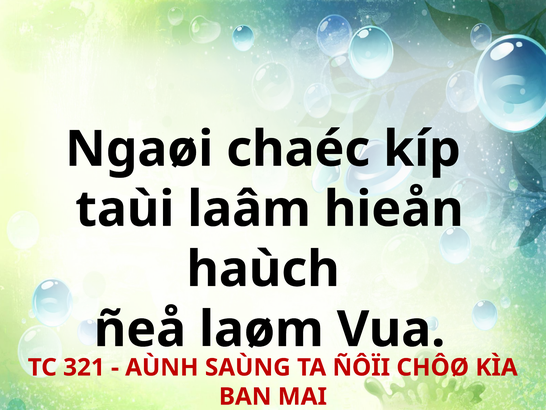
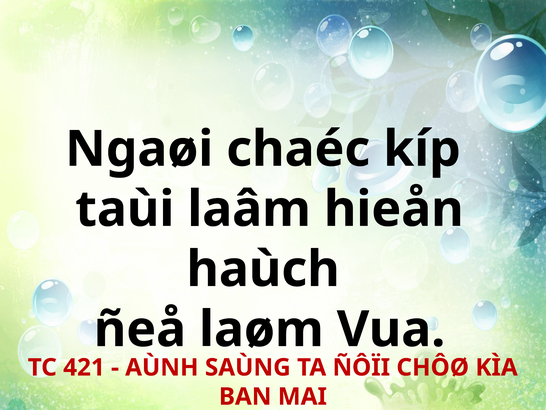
321: 321 -> 421
